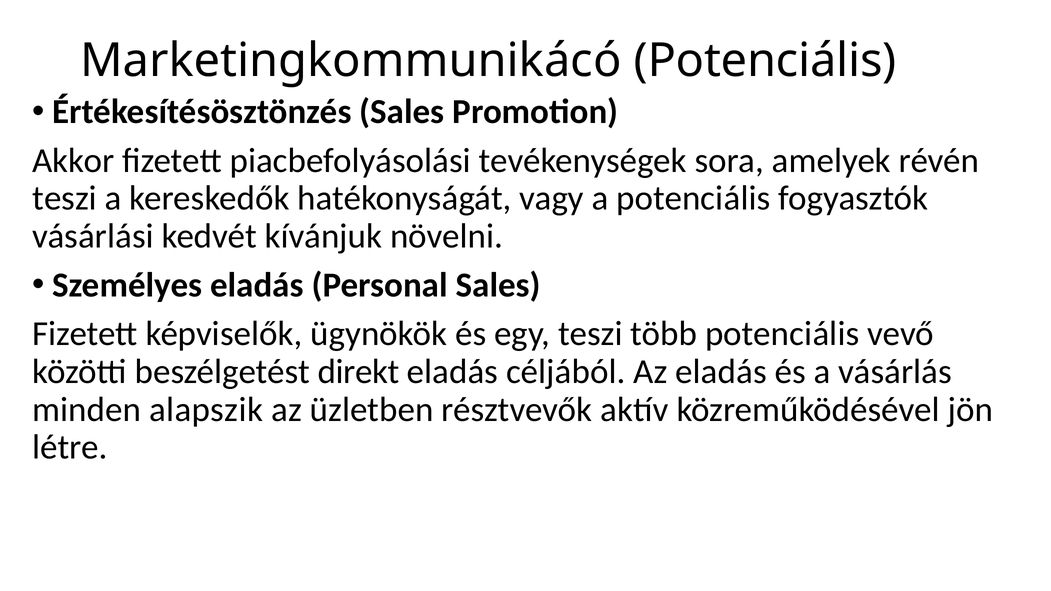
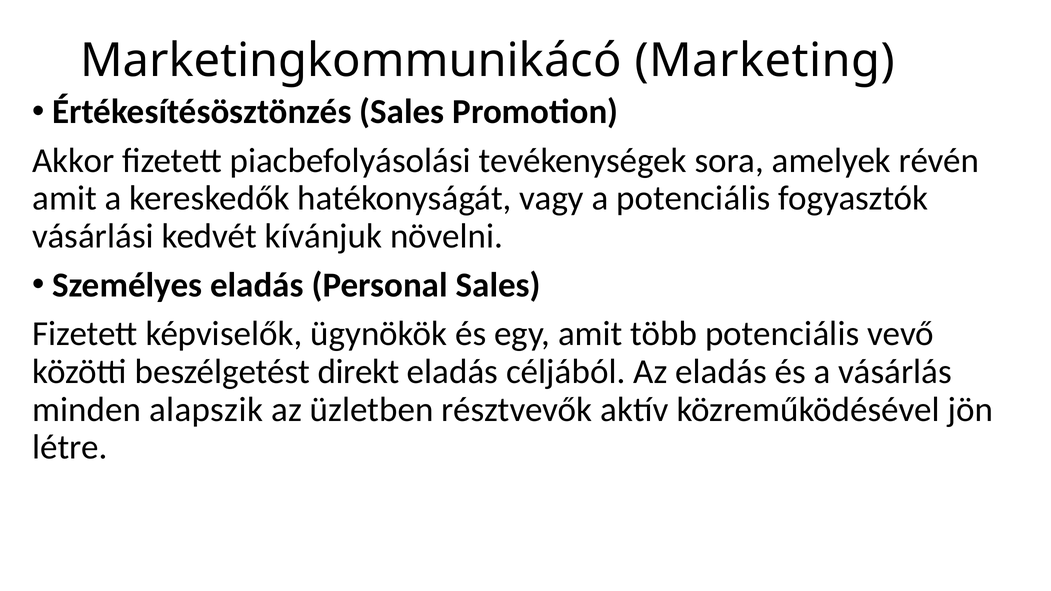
Marketingkommunikácó Potenciális: Potenciális -> Marketing
teszi at (65, 199): teszi -> amit
egy teszi: teszi -> amit
